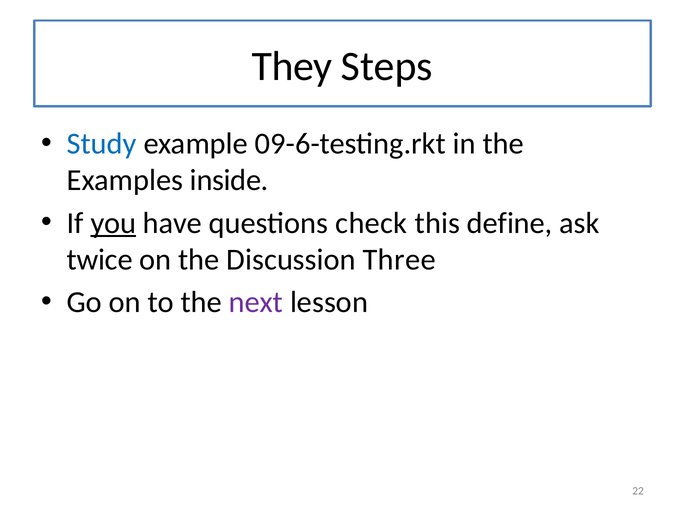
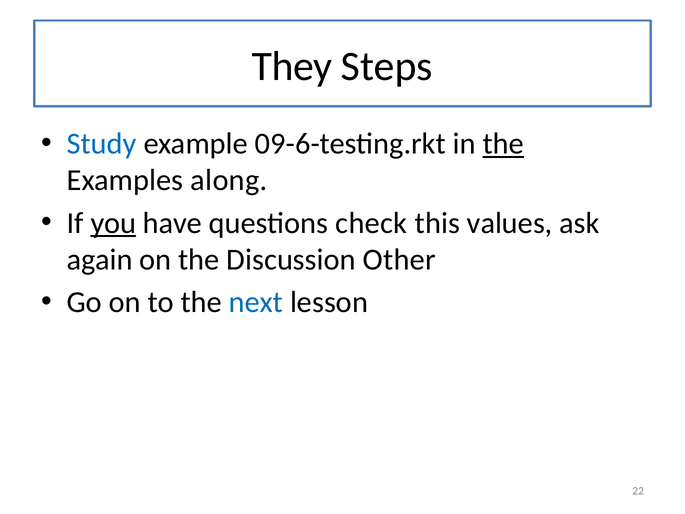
the at (503, 144) underline: none -> present
inside: inside -> along
define: define -> values
twice: twice -> again
Three: Three -> Other
next colour: purple -> blue
